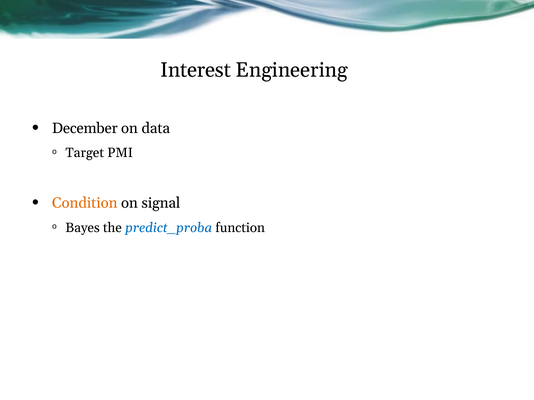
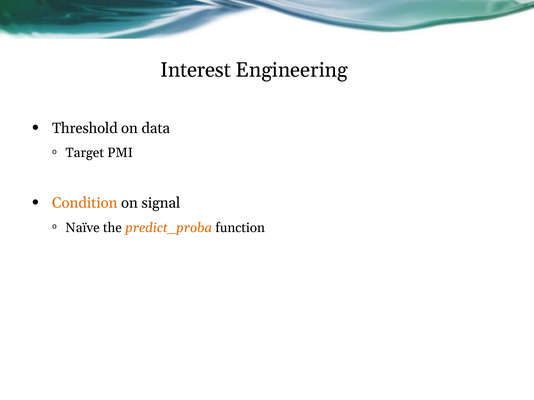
December: December -> Threshold
Bayes: Bayes -> Naïve
predict_proba colour: blue -> orange
